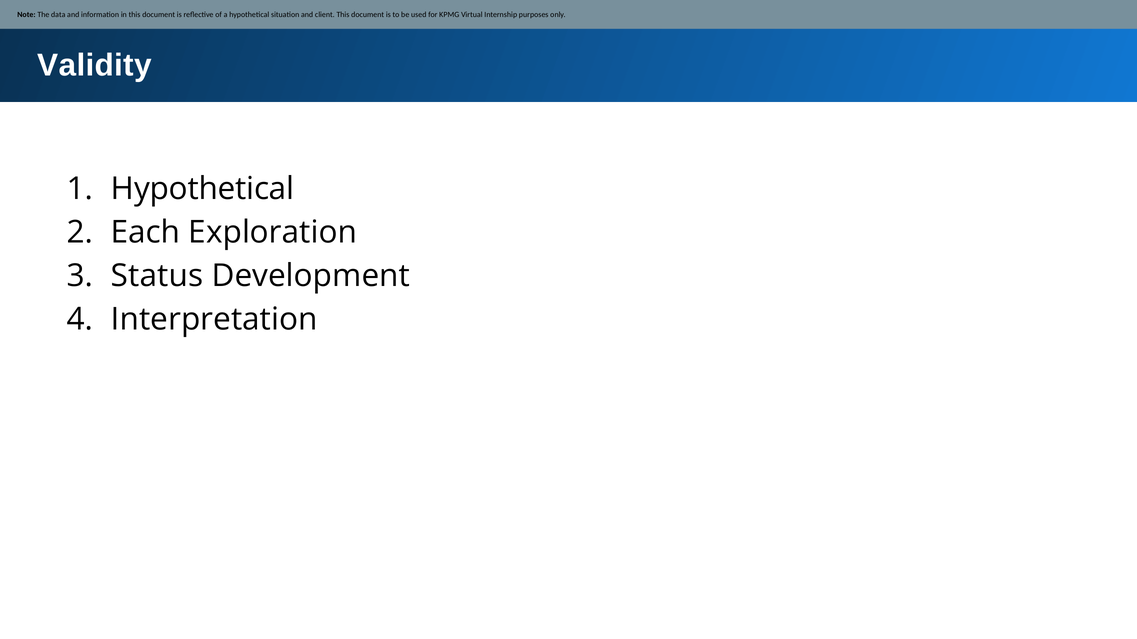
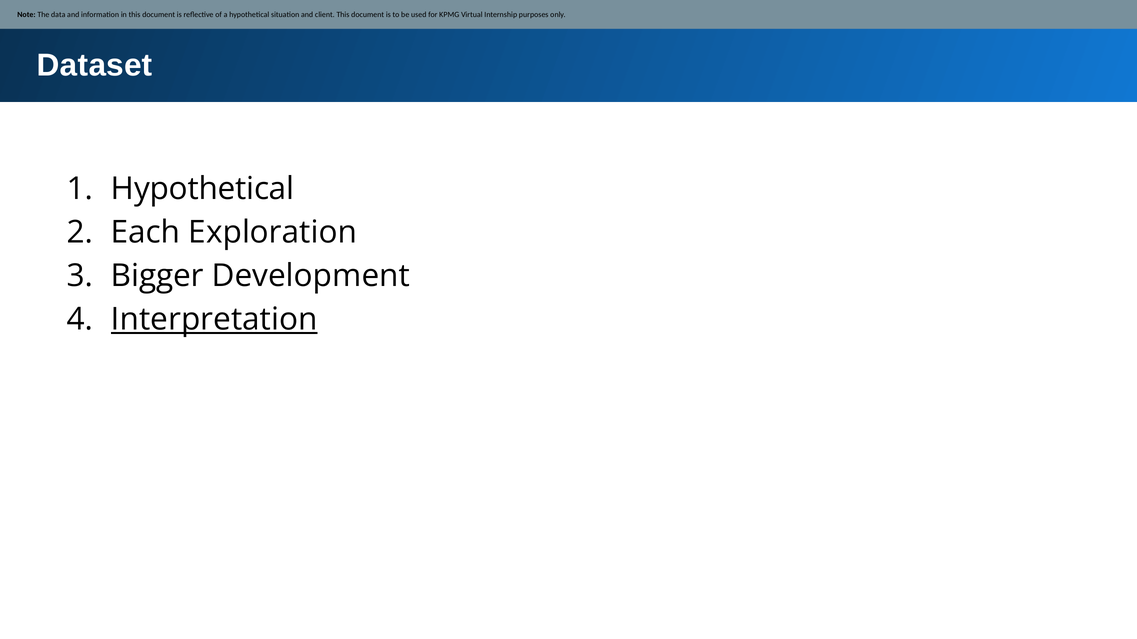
Validity: Validity -> Dataset
Status: Status -> Bigger
Interpretation underline: none -> present
